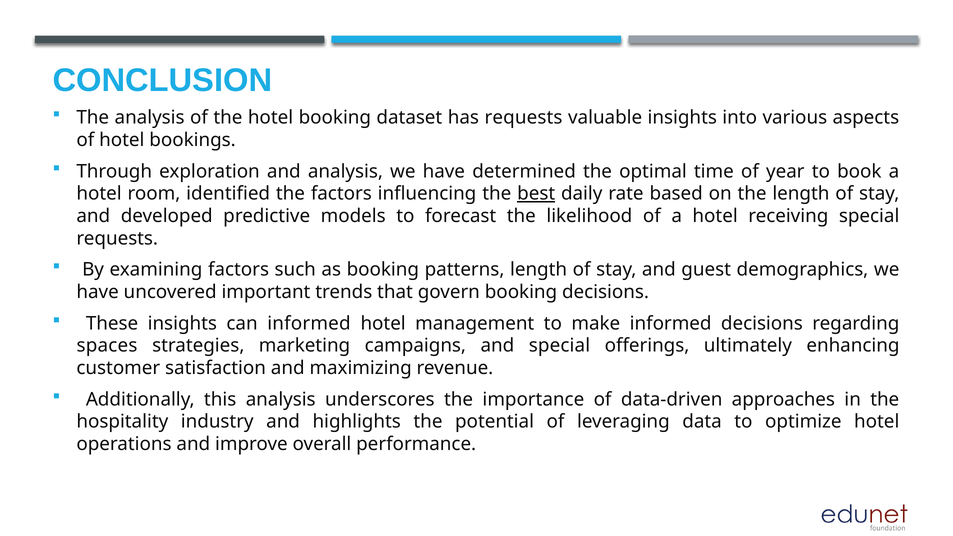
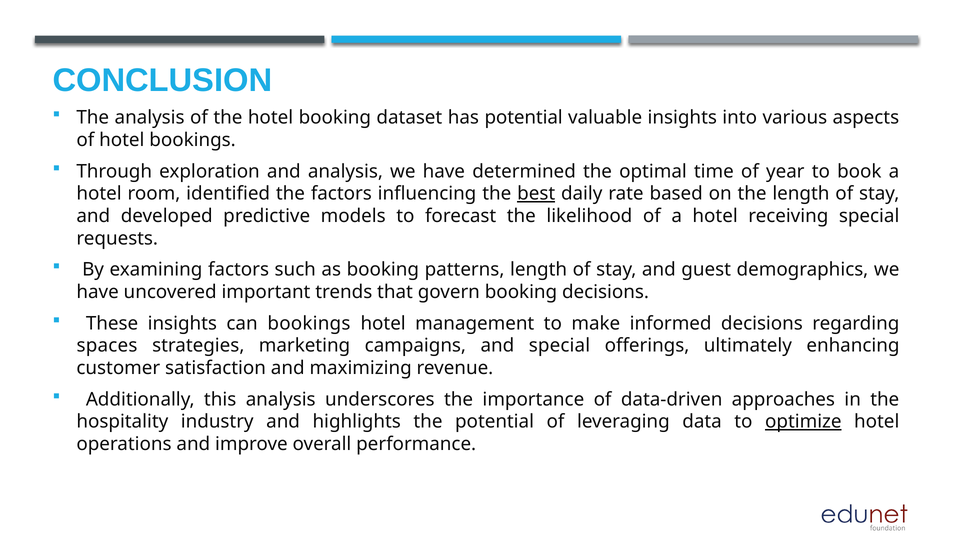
has requests: requests -> potential
can informed: informed -> bookings
optimize underline: none -> present
